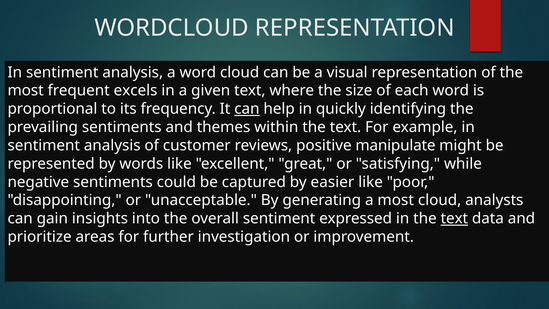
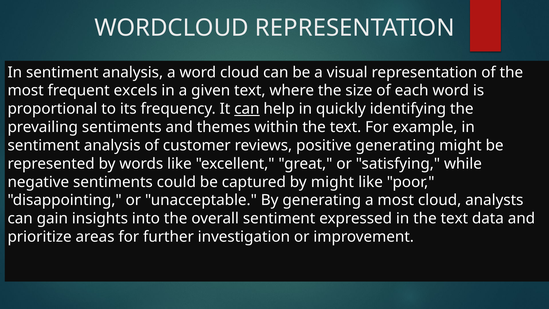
positive manipulate: manipulate -> generating
by easier: easier -> might
text at (454, 219) underline: present -> none
